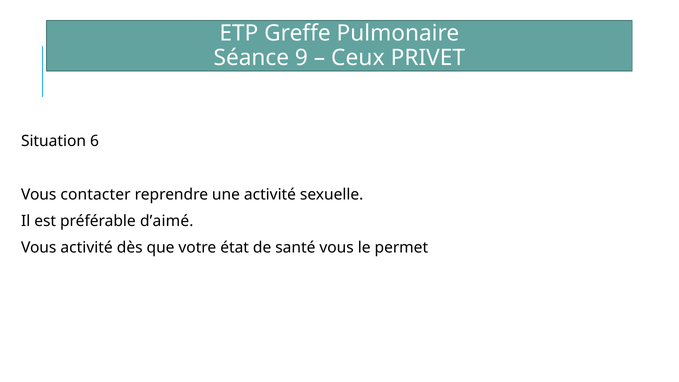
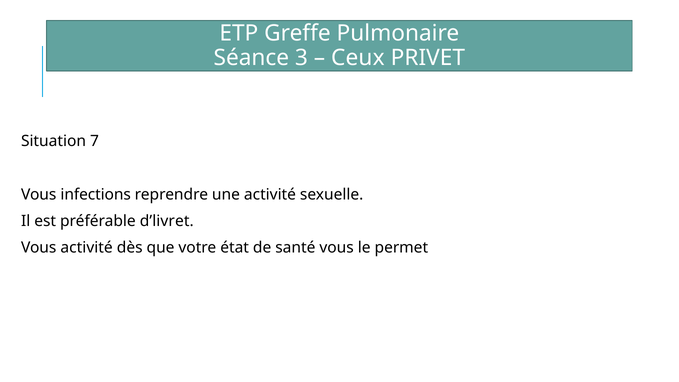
9: 9 -> 3
6: 6 -> 7
contacter: contacter -> infections
d’aimé: d’aimé -> d’livret
